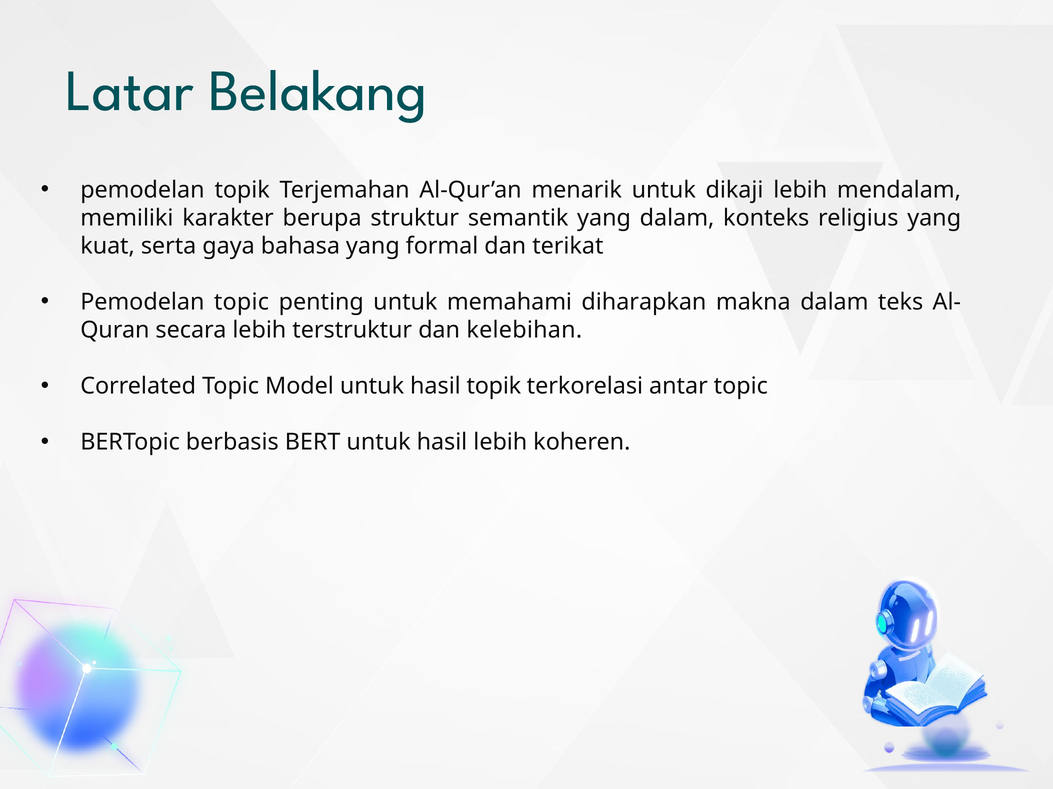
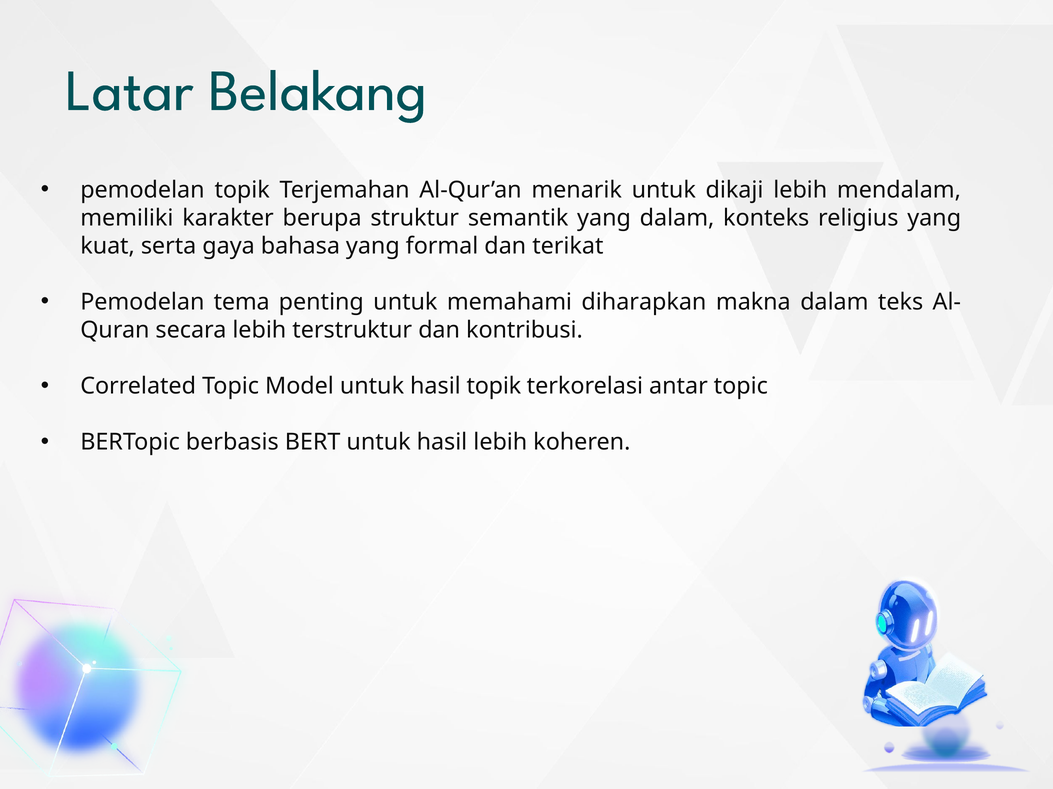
Pemodelan topic: topic -> tema
kelebihan: kelebihan -> kontribusi
